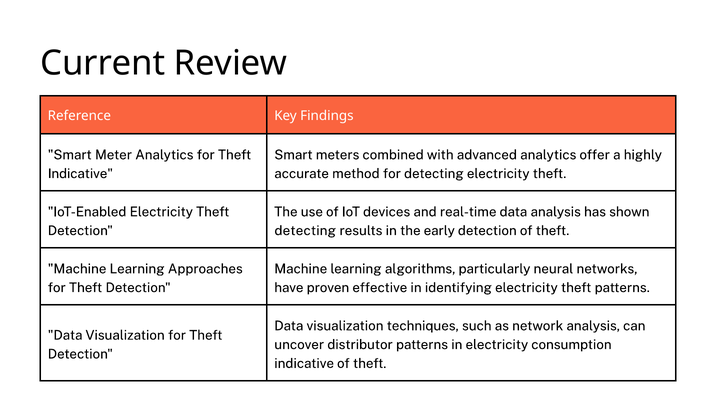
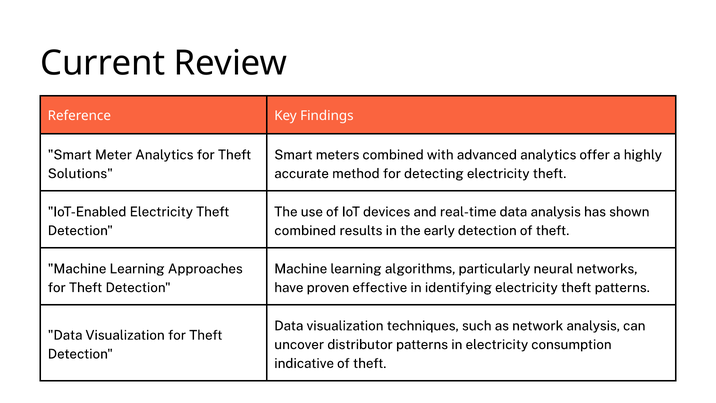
Indicative at (80, 174): Indicative -> Solutions
detecting at (305, 231): detecting -> combined
